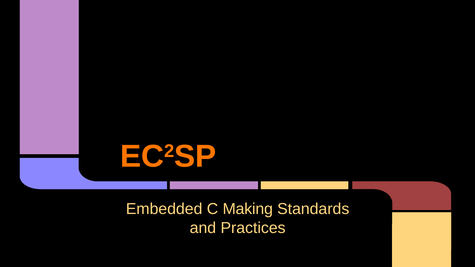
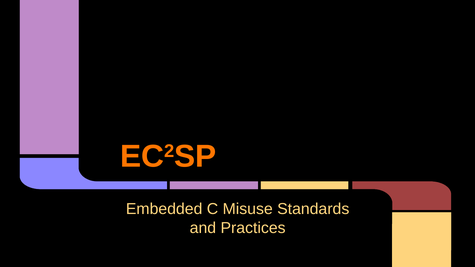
Making: Making -> Misuse
